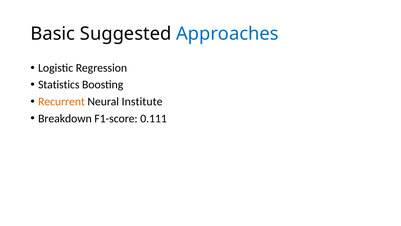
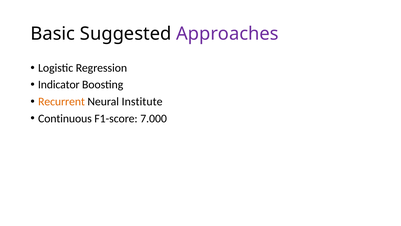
Approaches colour: blue -> purple
Statistics: Statistics -> Indicator
Breakdown: Breakdown -> Continuous
0.111: 0.111 -> 7.000
